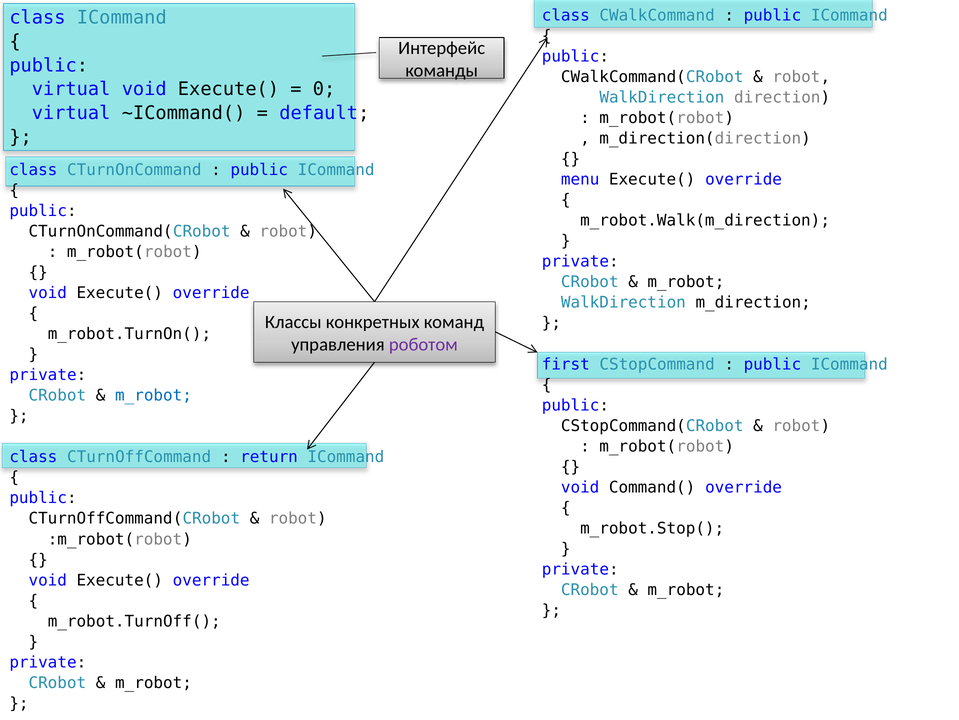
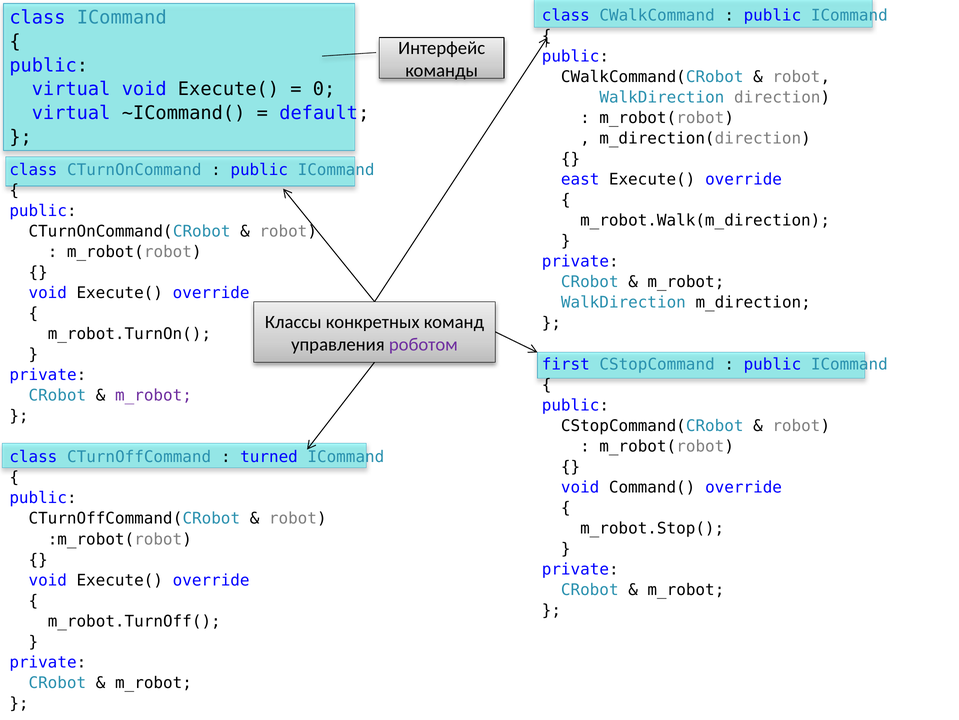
menu: menu -> east
m_robot at (153, 395) colour: blue -> purple
return: return -> turned
